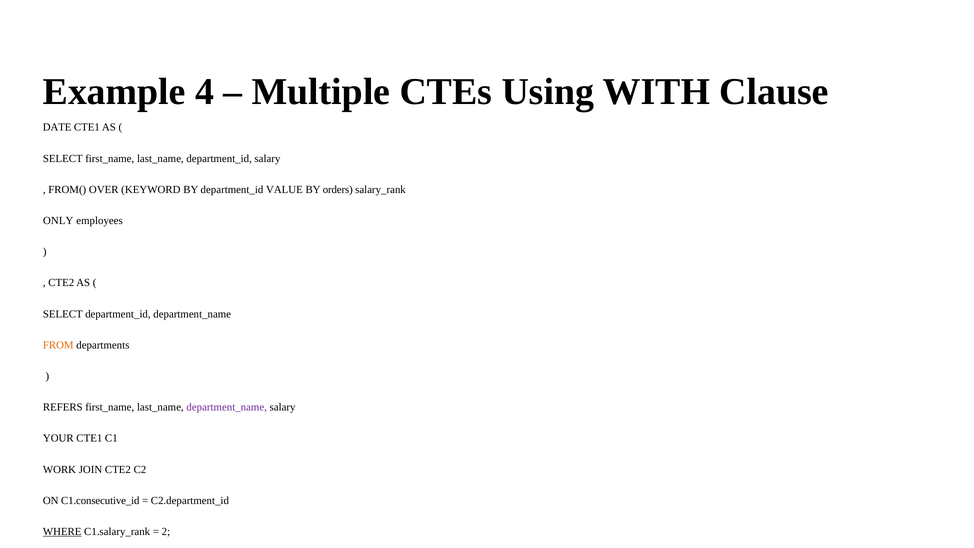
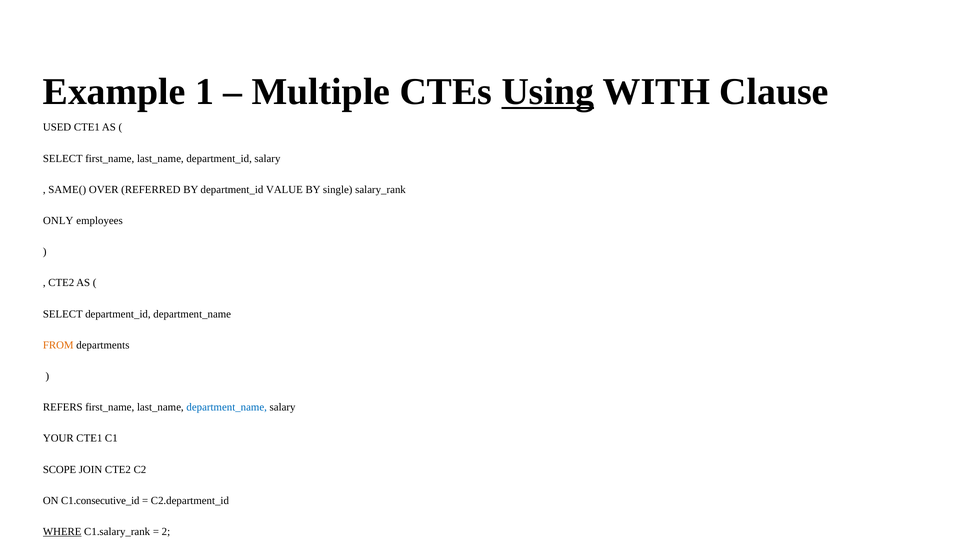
4: 4 -> 1
Using underline: none -> present
DATE: DATE -> USED
FROM(: FROM( -> SAME(
KEYWORD: KEYWORD -> REFERRED
orders: orders -> single
department_name at (227, 407) colour: purple -> blue
WORK: WORK -> SCOPE
